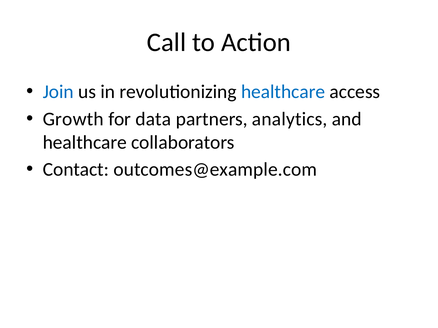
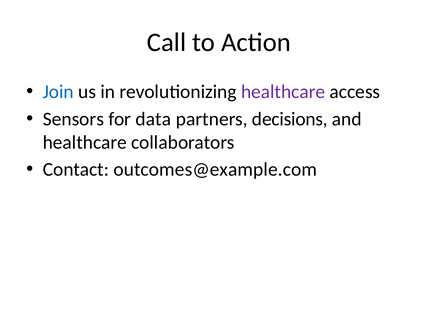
healthcare at (283, 92) colour: blue -> purple
Growth: Growth -> Sensors
analytics: analytics -> decisions
